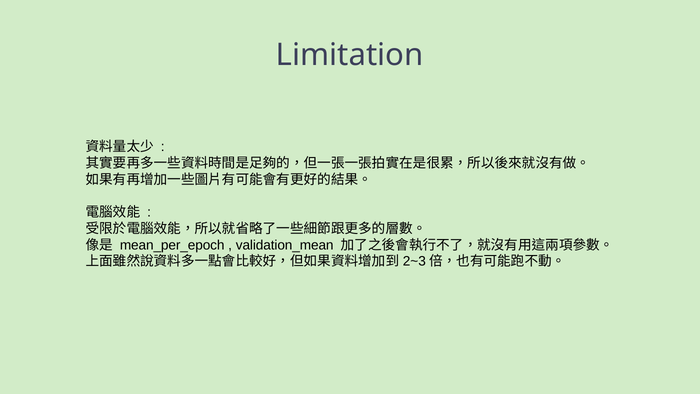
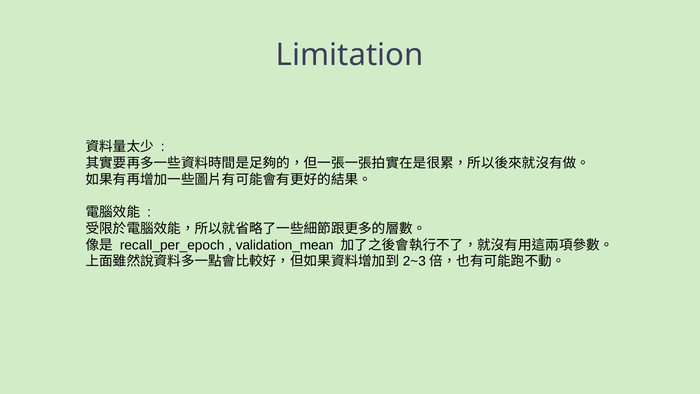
mean_per_epoch: mean_per_epoch -> recall_per_epoch
